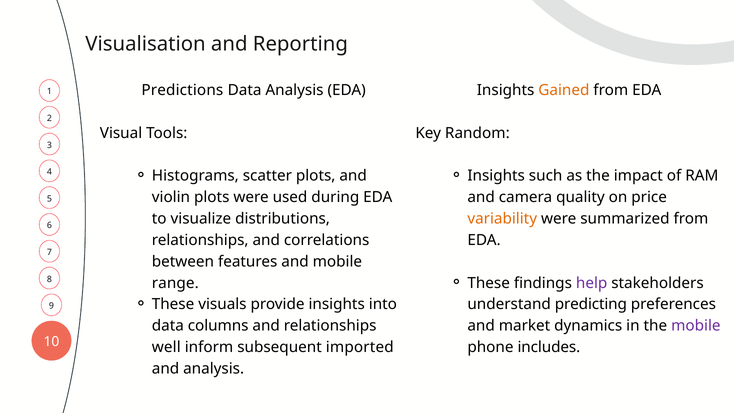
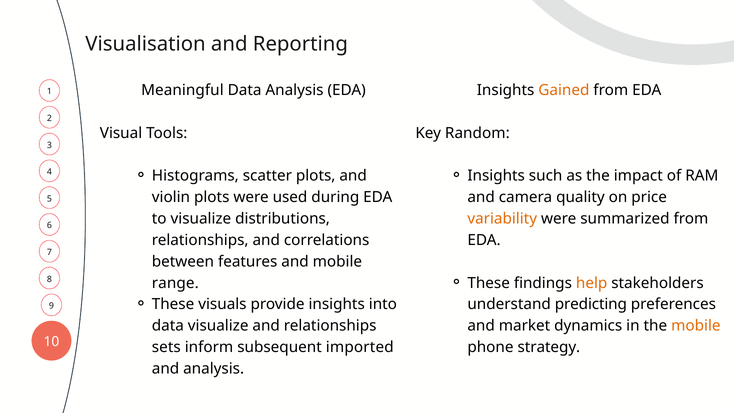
Predictions: Predictions -> Meaningful
help colour: purple -> orange
data columns: columns -> visualize
mobile at (696, 326) colour: purple -> orange
well: well -> sets
includes: includes -> strategy
